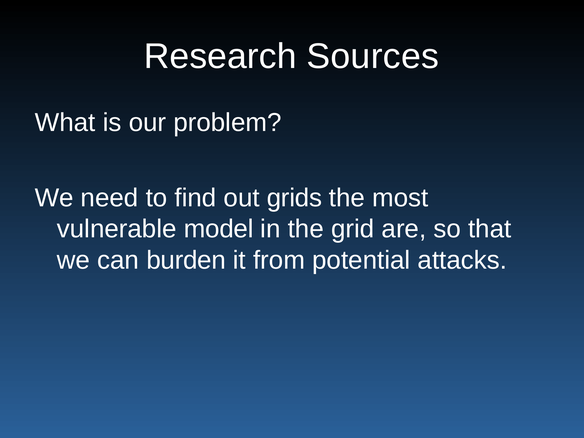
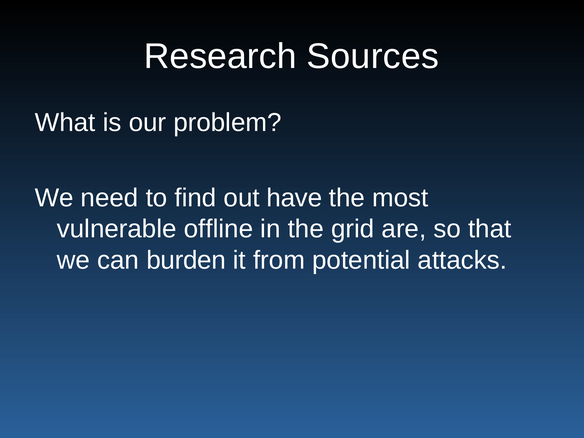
grids: grids -> have
model: model -> offline
